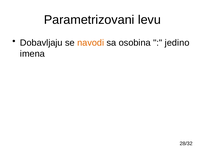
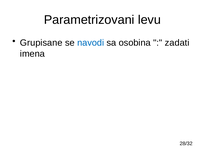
Dobavljaju: Dobavljaju -> Grupisane
navodi colour: orange -> blue
jedino: jedino -> zadati
